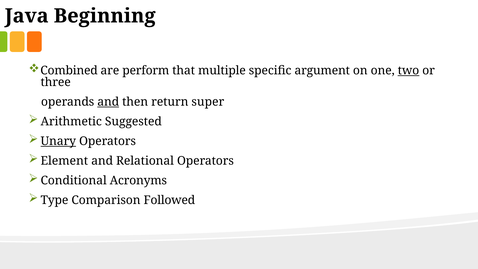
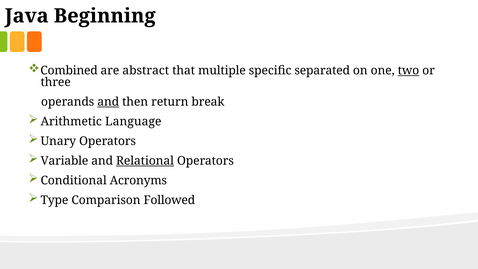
perform: perform -> abstract
argument: argument -> separated
super: super -> break
Suggested: Suggested -> Language
Unary underline: present -> none
Element: Element -> Variable
Relational underline: none -> present
